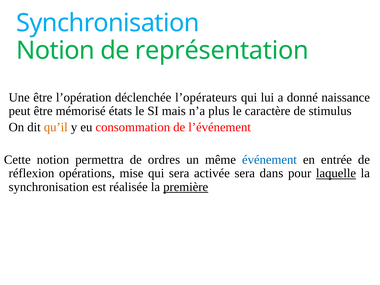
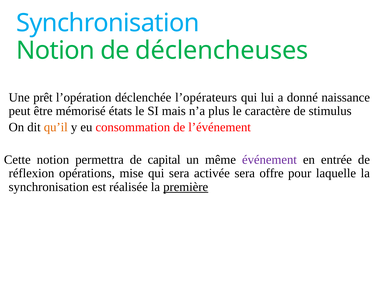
représentation: représentation -> déclencheuses
Une être: être -> prêt
ordres: ordres -> capital
événement colour: blue -> purple
dans: dans -> offre
laquelle underline: present -> none
